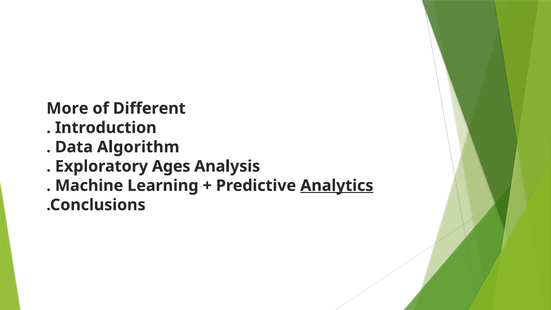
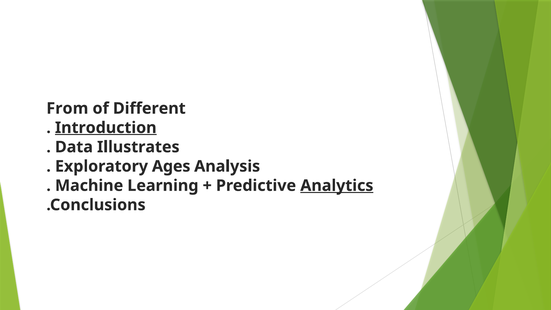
More: More -> From
Introduction underline: none -> present
Algorithm: Algorithm -> Illustrates
